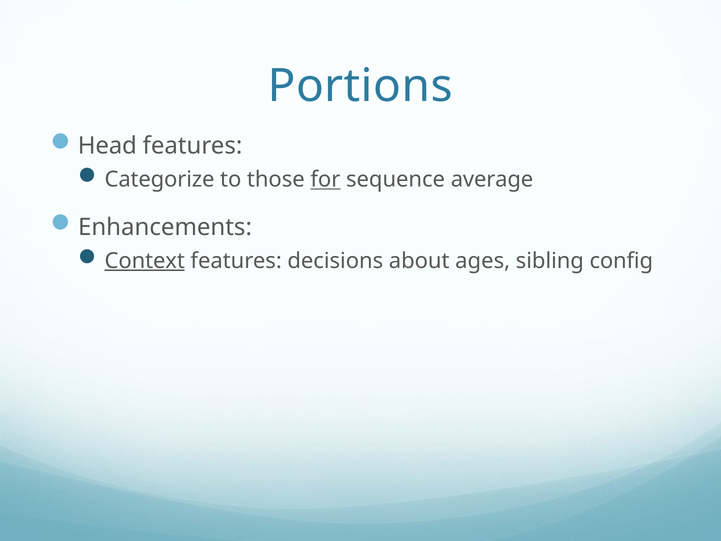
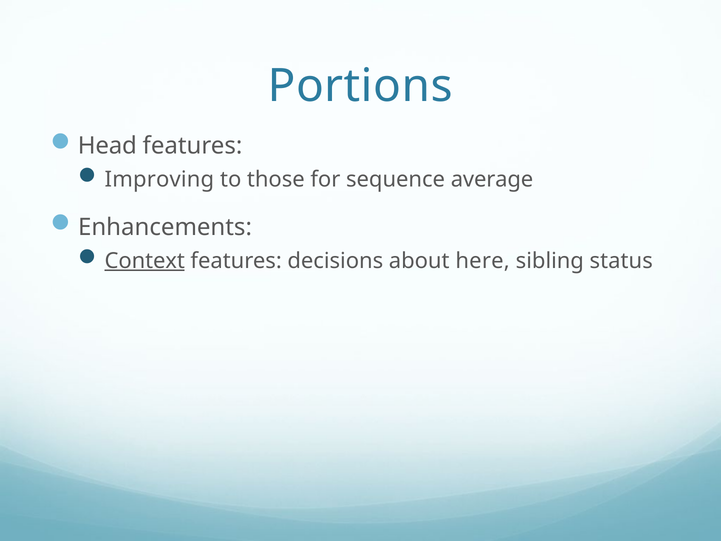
Categorize: Categorize -> Improving
for underline: present -> none
ages: ages -> here
config: config -> status
